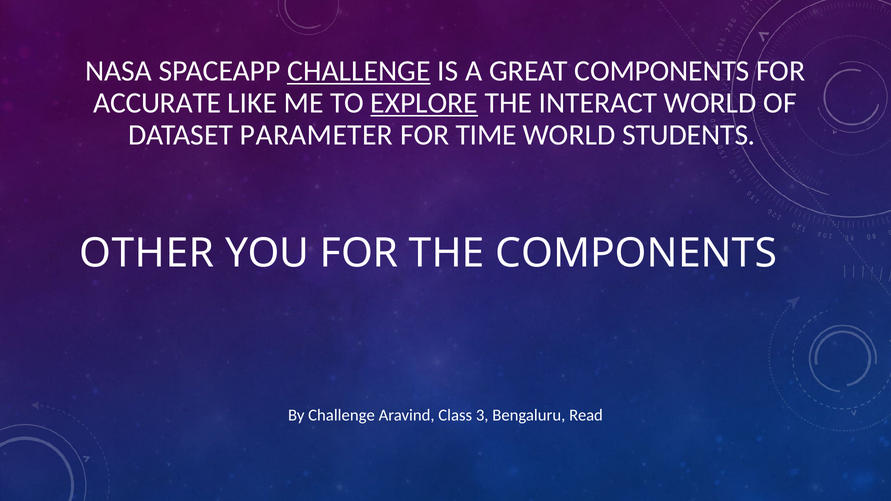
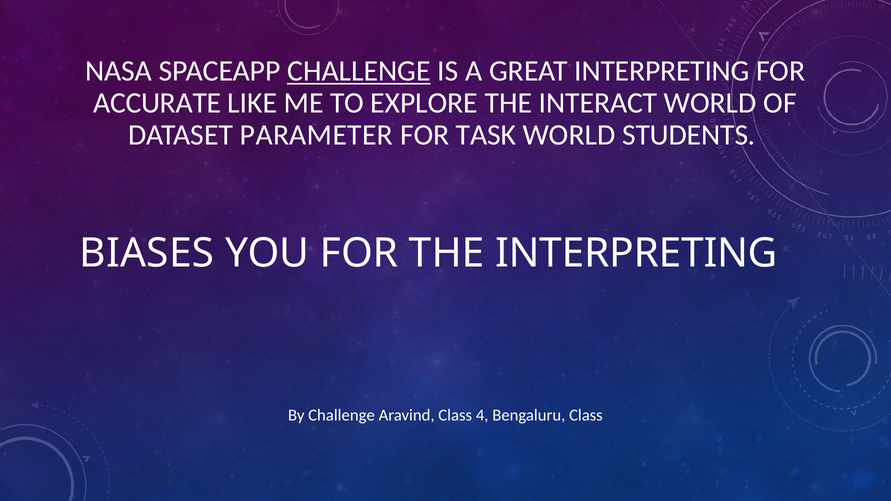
GREAT COMPONENTS: COMPONENTS -> INTERPRETING
EXPLORE underline: present -> none
TIME: TIME -> TASK
OTHER: OTHER -> BIASES
THE COMPONENTS: COMPONENTS -> INTERPRETING
3: 3 -> 4
Bengaluru Read: Read -> Class
